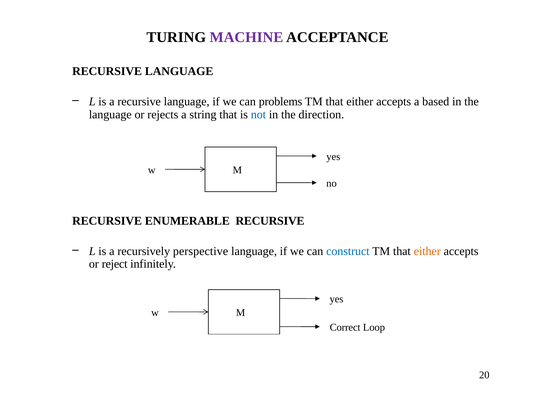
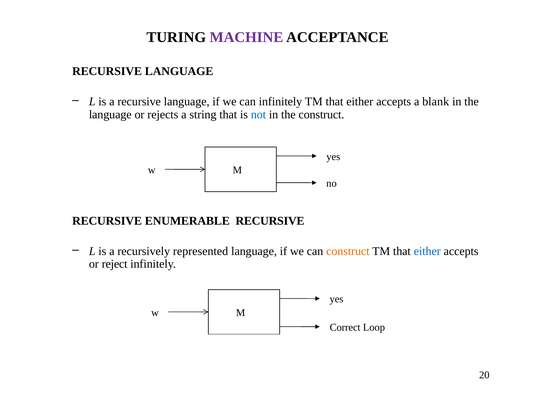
can problems: problems -> infinitely
based: based -> blank
the direction: direction -> construct
perspective: perspective -> represented
construct at (348, 251) colour: blue -> orange
either at (427, 251) colour: orange -> blue
